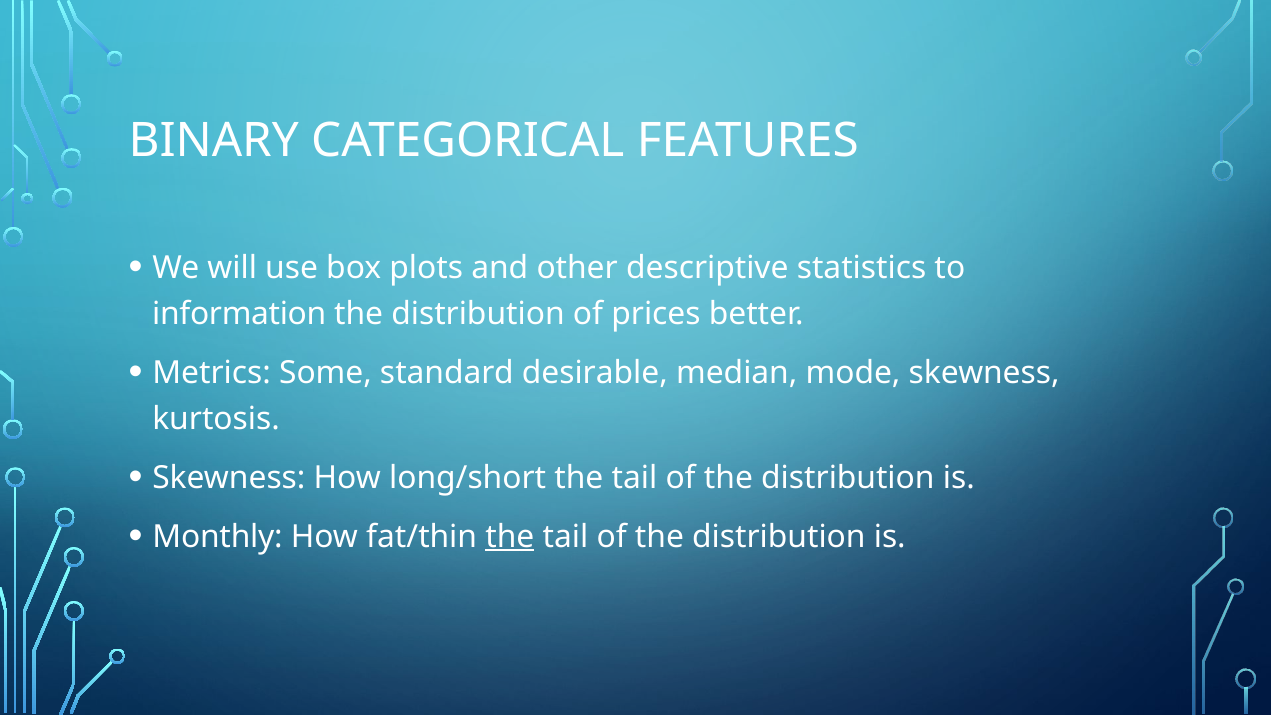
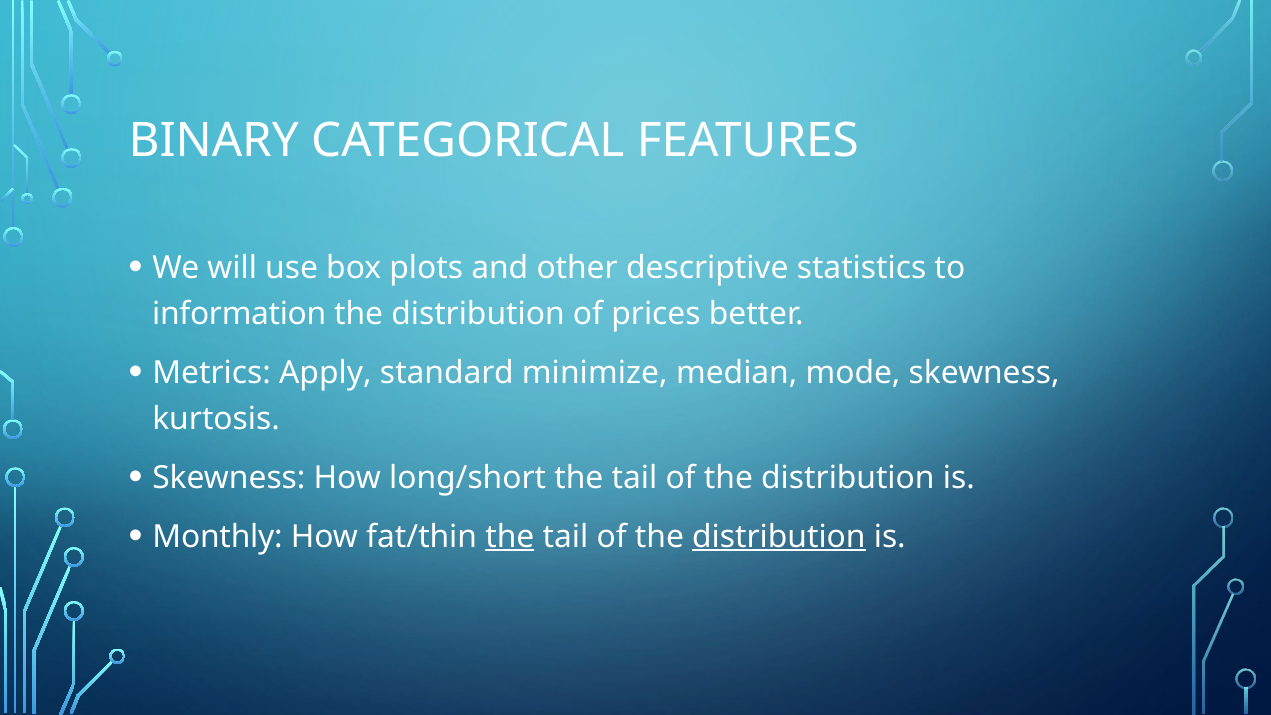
Some: Some -> Apply
desirable: desirable -> minimize
distribution at (779, 537) underline: none -> present
